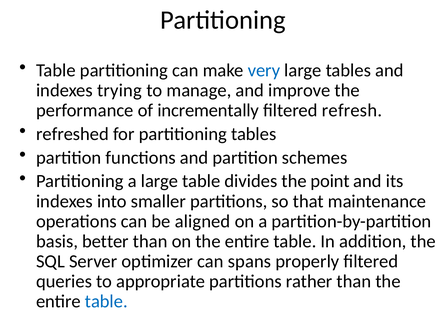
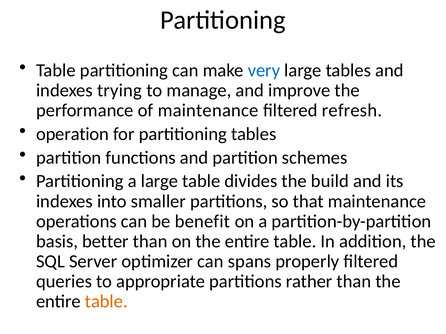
of incrementally: incrementally -> maintenance
refreshed: refreshed -> operation
point: point -> build
aligned: aligned -> benefit
table at (106, 302) colour: blue -> orange
